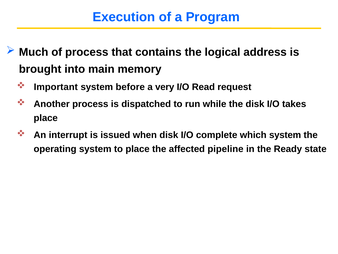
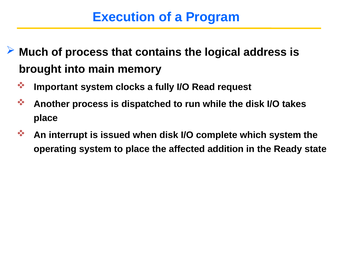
before: before -> clocks
very: very -> fully
pipeline: pipeline -> addition
